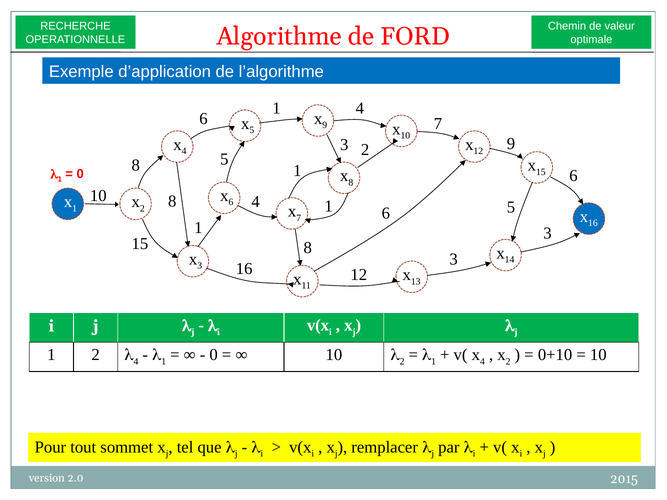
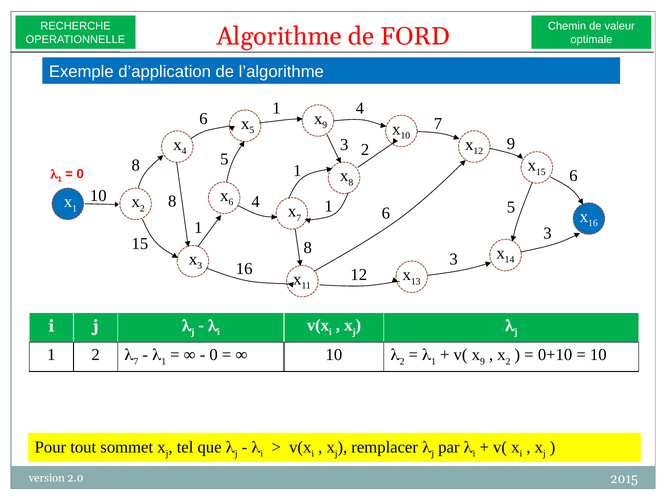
4 at (136, 362): 4 -> 7
4 at (483, 362): 4 -> 9
